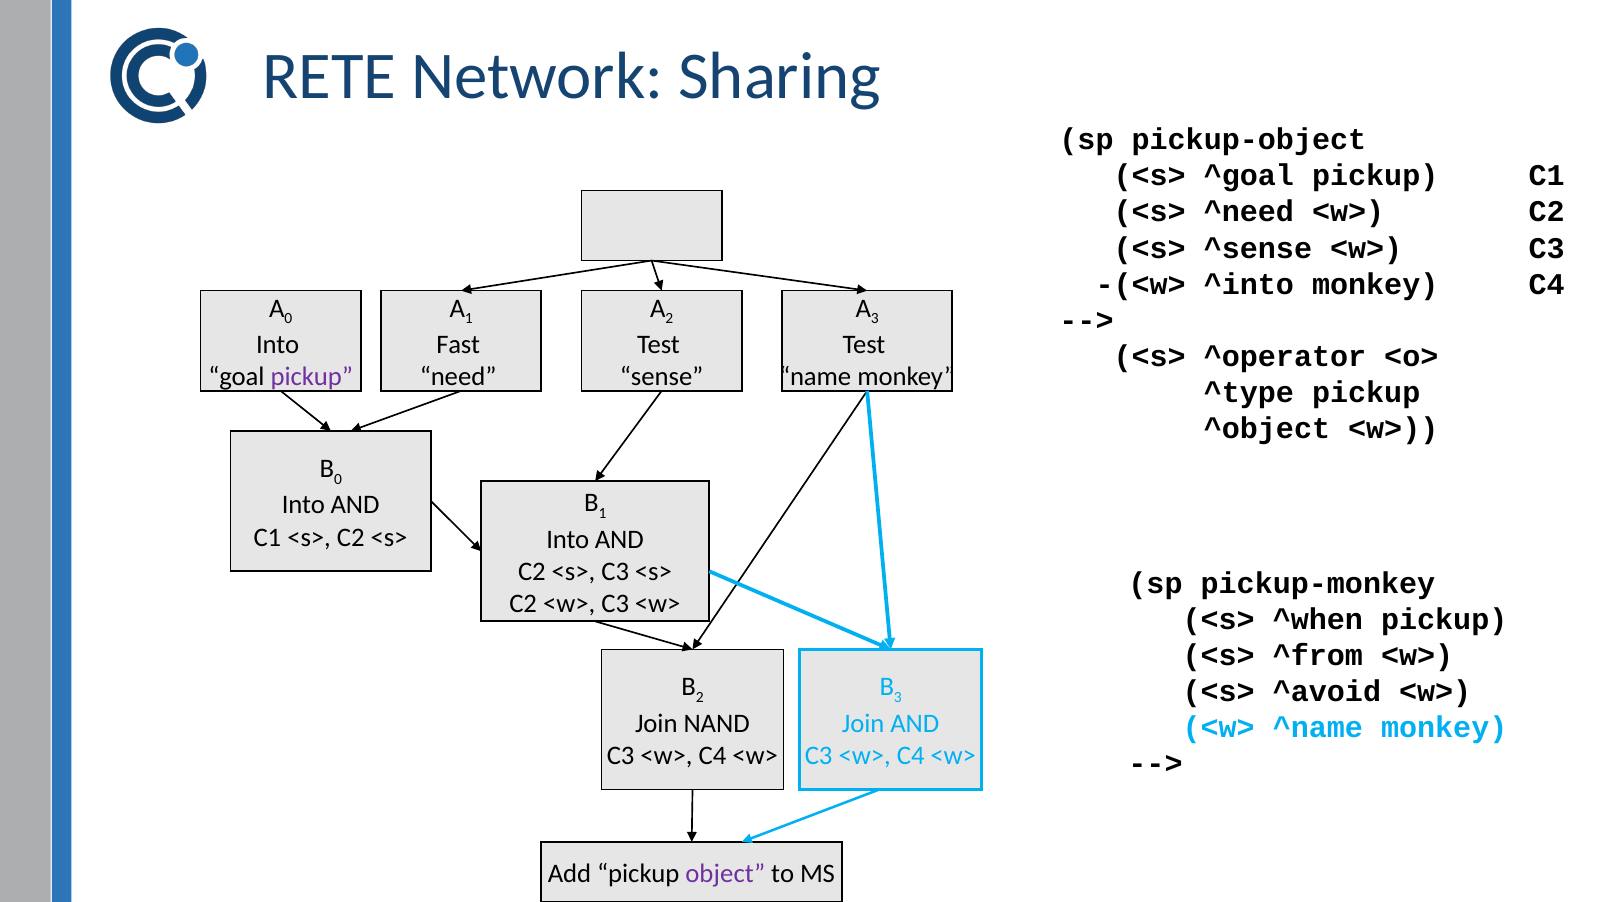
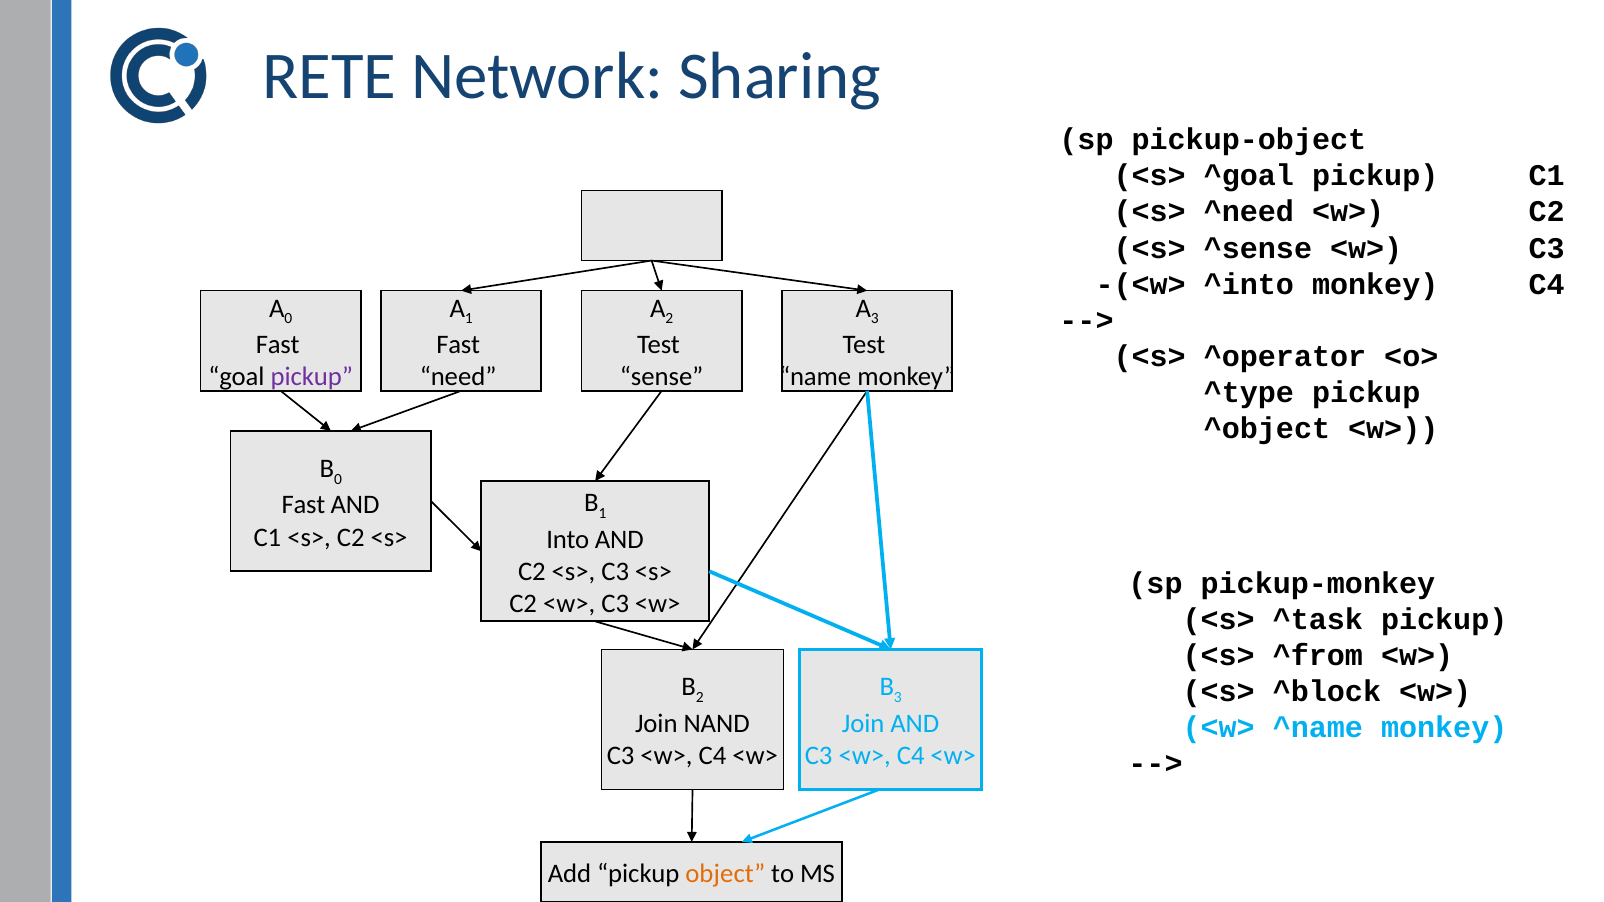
Into at (278, 345): Into -> Fast
Into at (303, 505): Into -> Fast
^when: ^when -> ^task
^avoid: ^avoid -> ^block
object colour: purple -> orange
